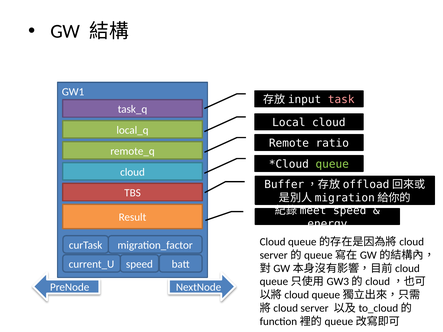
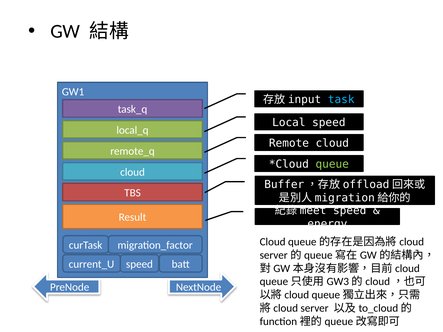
task colour: pink -> light blue
Local cloud: cloud -> speed
Remote ratio: ratio -> cloud
